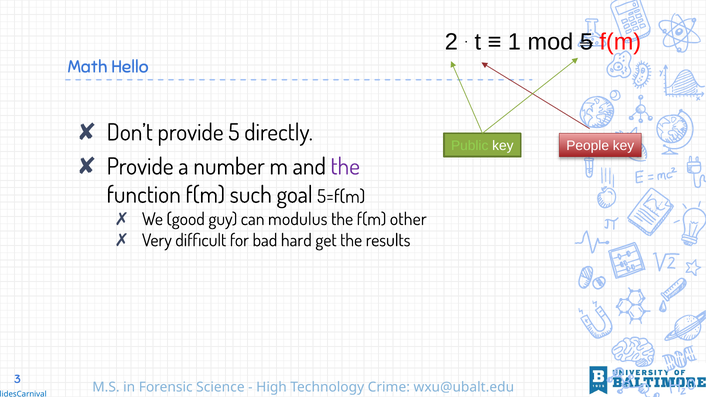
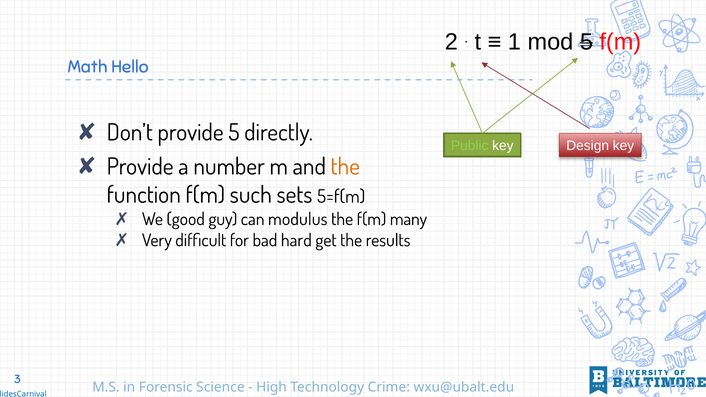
People: People -> Design
the at (345, 167) colour: purple -> orange
goal: goal -> sets
other: other -> many
